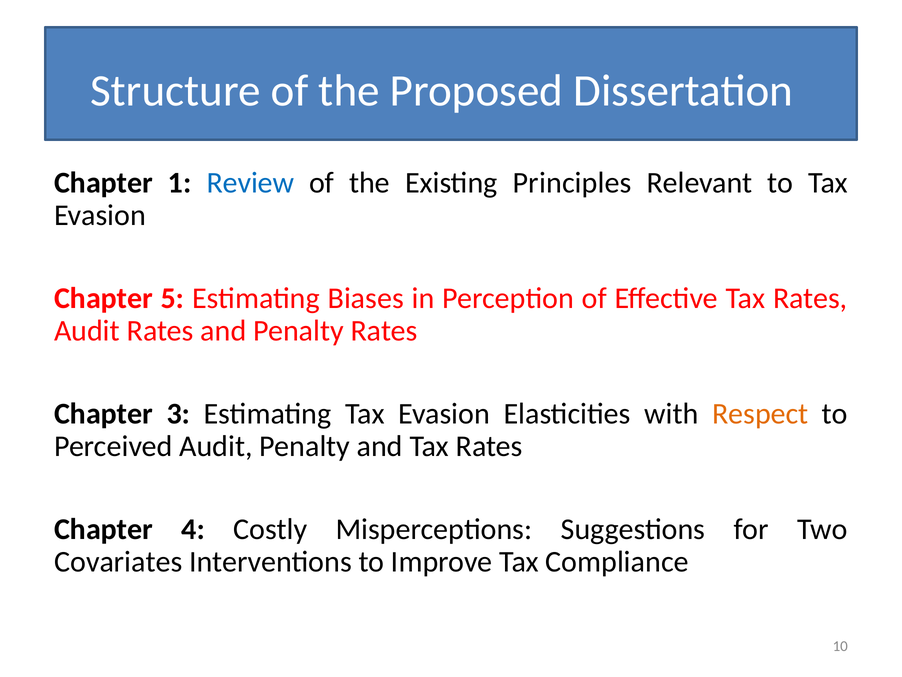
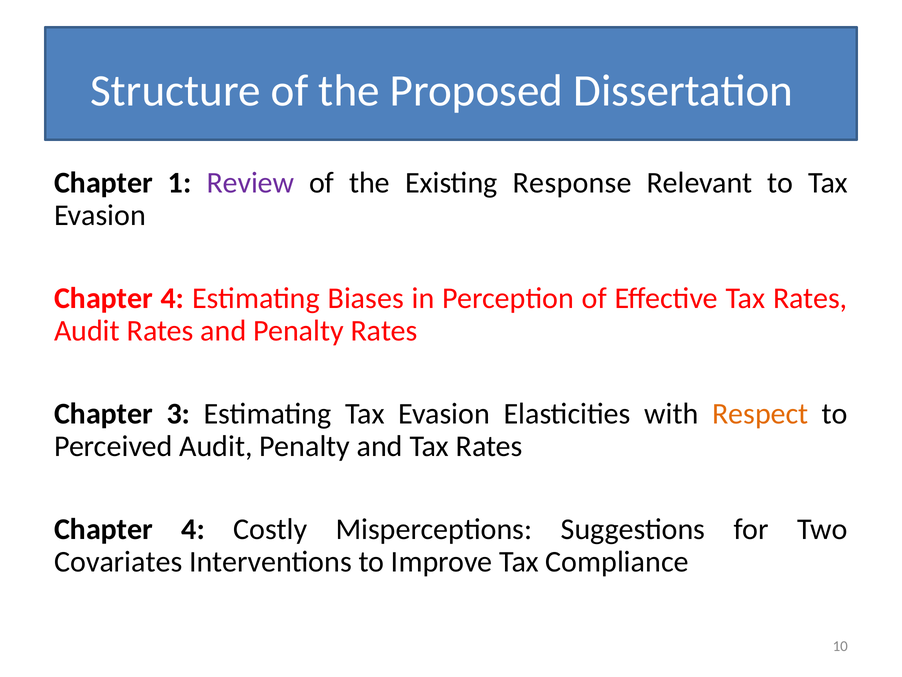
Review colour: blue -> purple
Principles: Principles -> Response
5 at (172, 298): 5 -> 4
